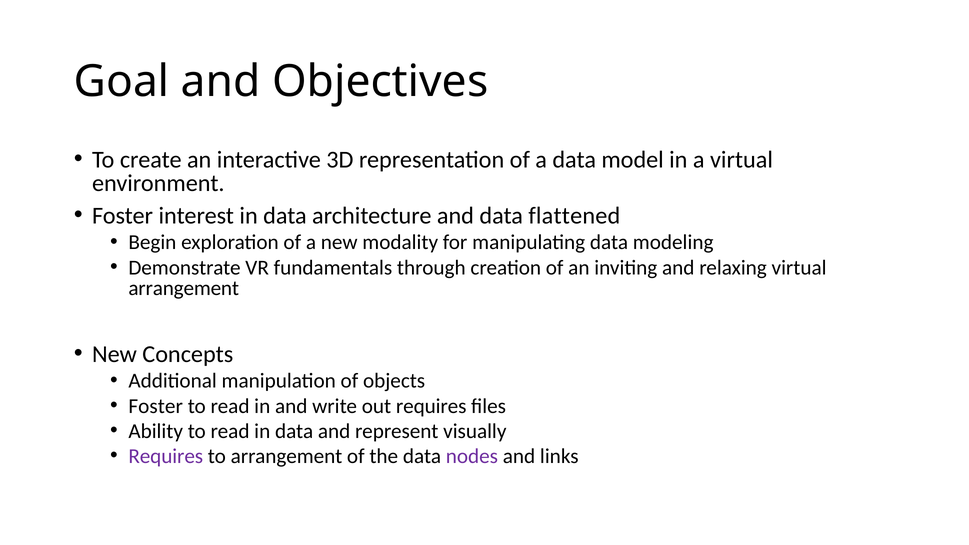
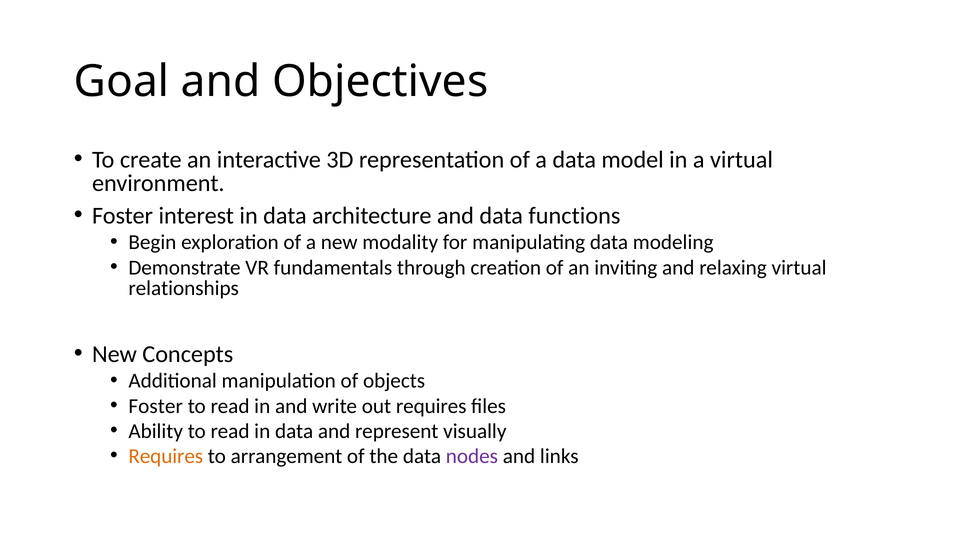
flattened: flattened -> functions
arrangement at (184, 288): arrangement -> relationships
Requires at (166, 456) colour: purple -> orange
